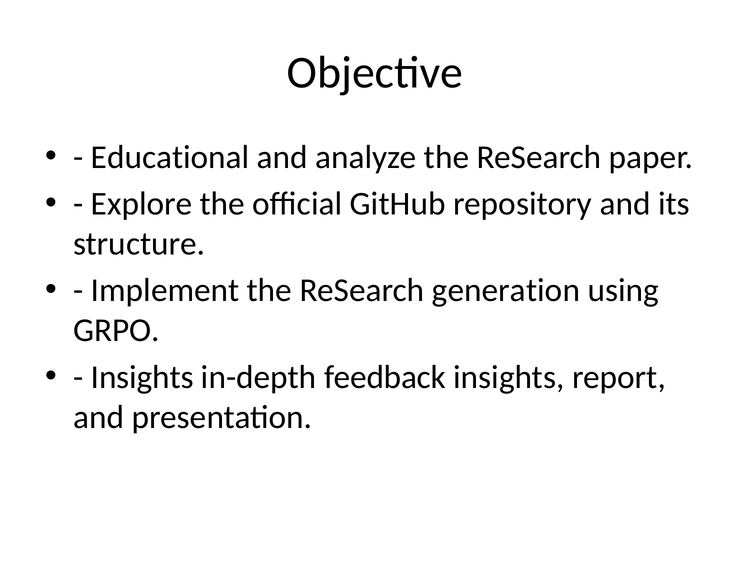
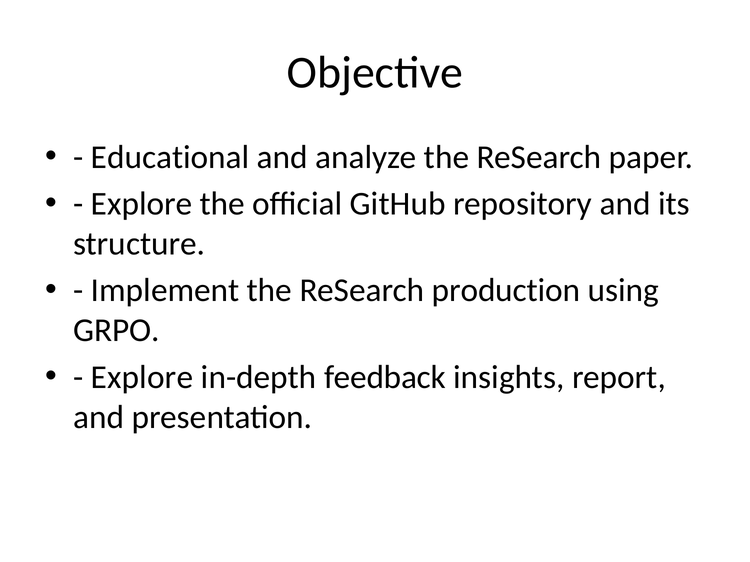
generation: generation -> production
Insights at (142, 377): Insights -> Explore
